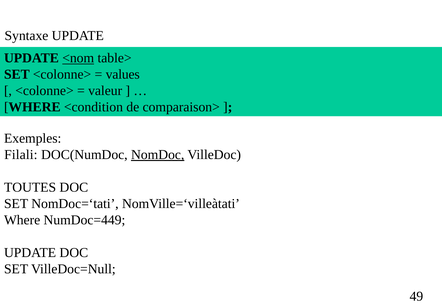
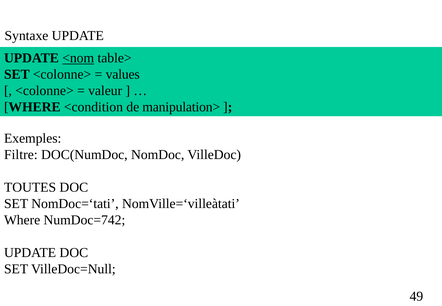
comparaison>: comparaison> -> manipulation>
Filali: Filali -> Filtre
NomDoc underline: present -> none
NumDoc=449: NumDoc=449 -> NumDoc=742
